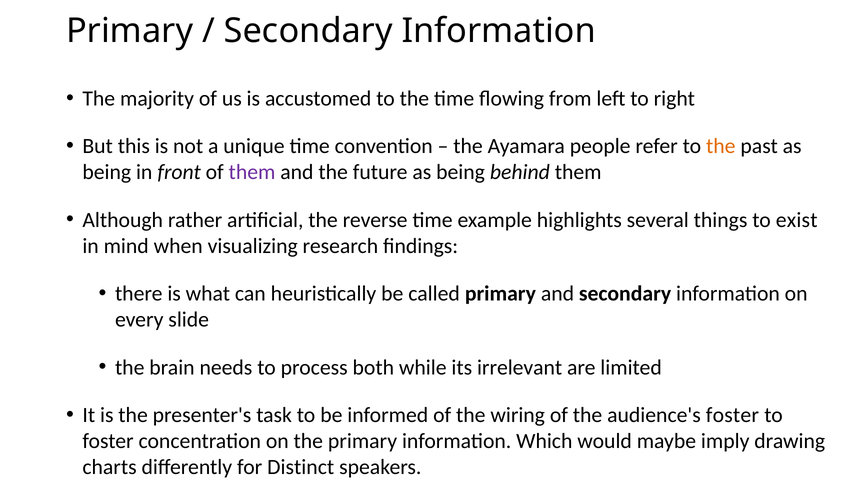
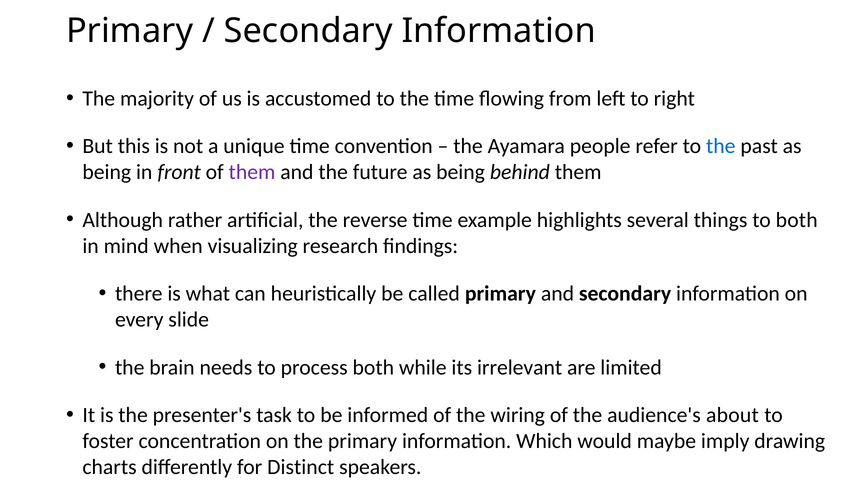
the at (721, 146) colour: orange -> blue
to exist: exist -> both
audience's foster: foster -> about
